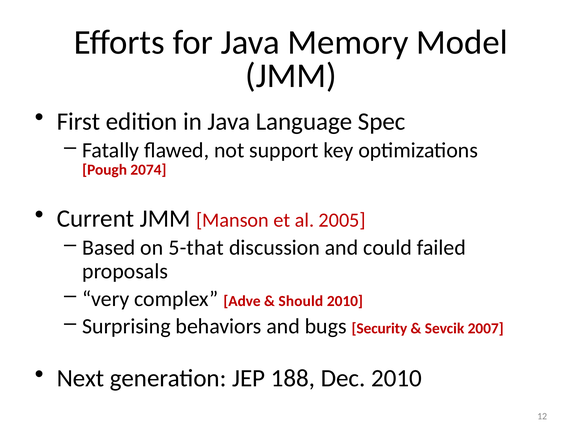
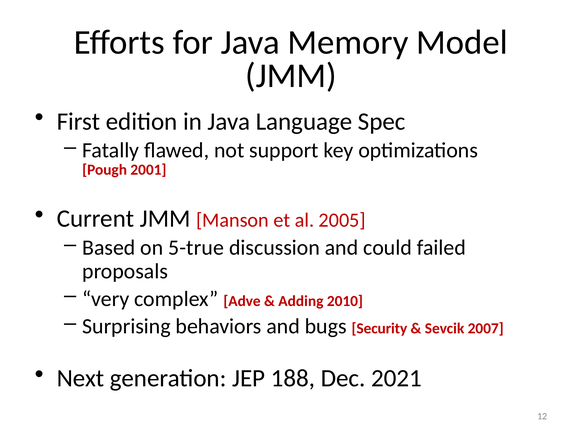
2074: 2074 -> 2001
5-that: 5-that -> 5-true
Should: Should -> Adding
Dec 2010: 2010 -> 2021
